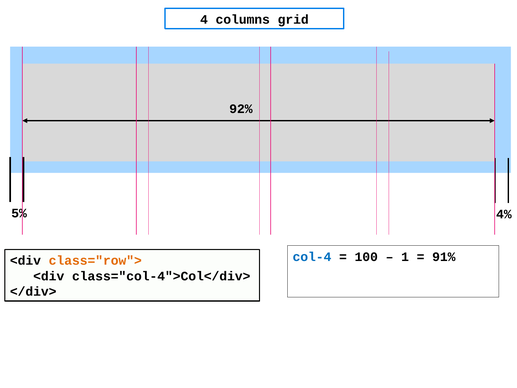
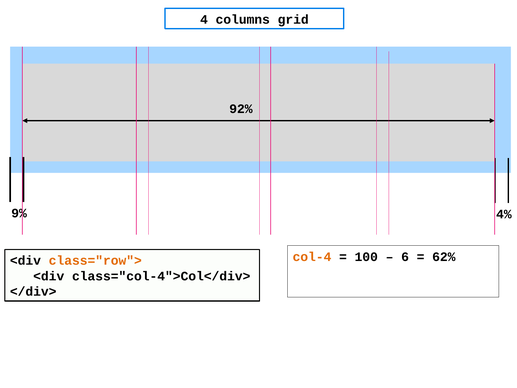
5%: 5% -> 9%
col-4 colour: blue -> orange
1: 1 -> 6
91%: 91% -> 62%
